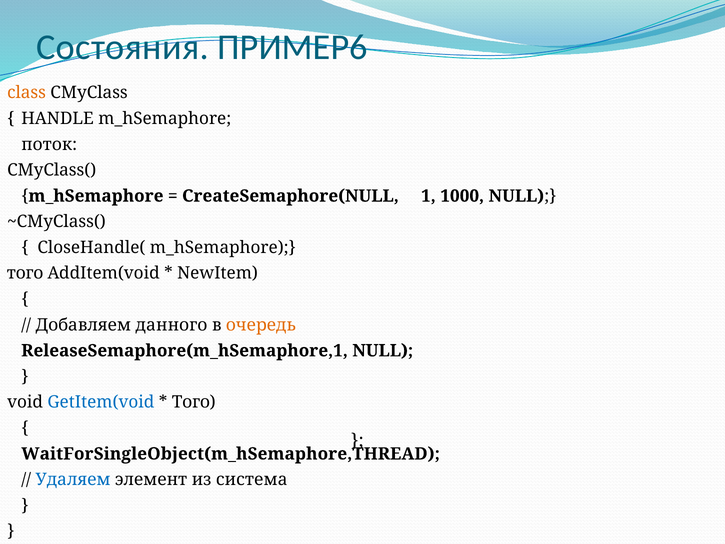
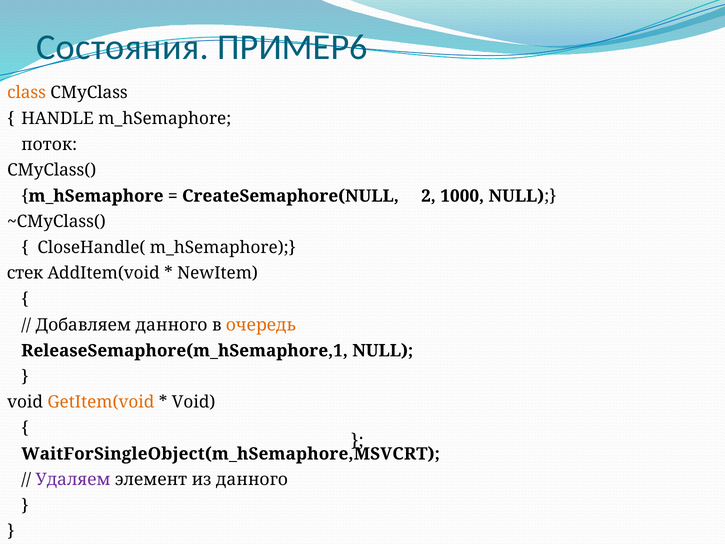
1: 1 -> 2
того at (25, 273): того -> стек
GetItem(void colour: blue -> orange
Того at (194, 402): Того -> Void
WaitForSingleObject(m_hSemaphore,THREAD: WaitForSingleObject(m_hSemaphore,THREAD -> WaitForSingleObject(m_hSemaphore,MSVCRT
Удаляем colour: blue -> purple
из система: система -> данного
